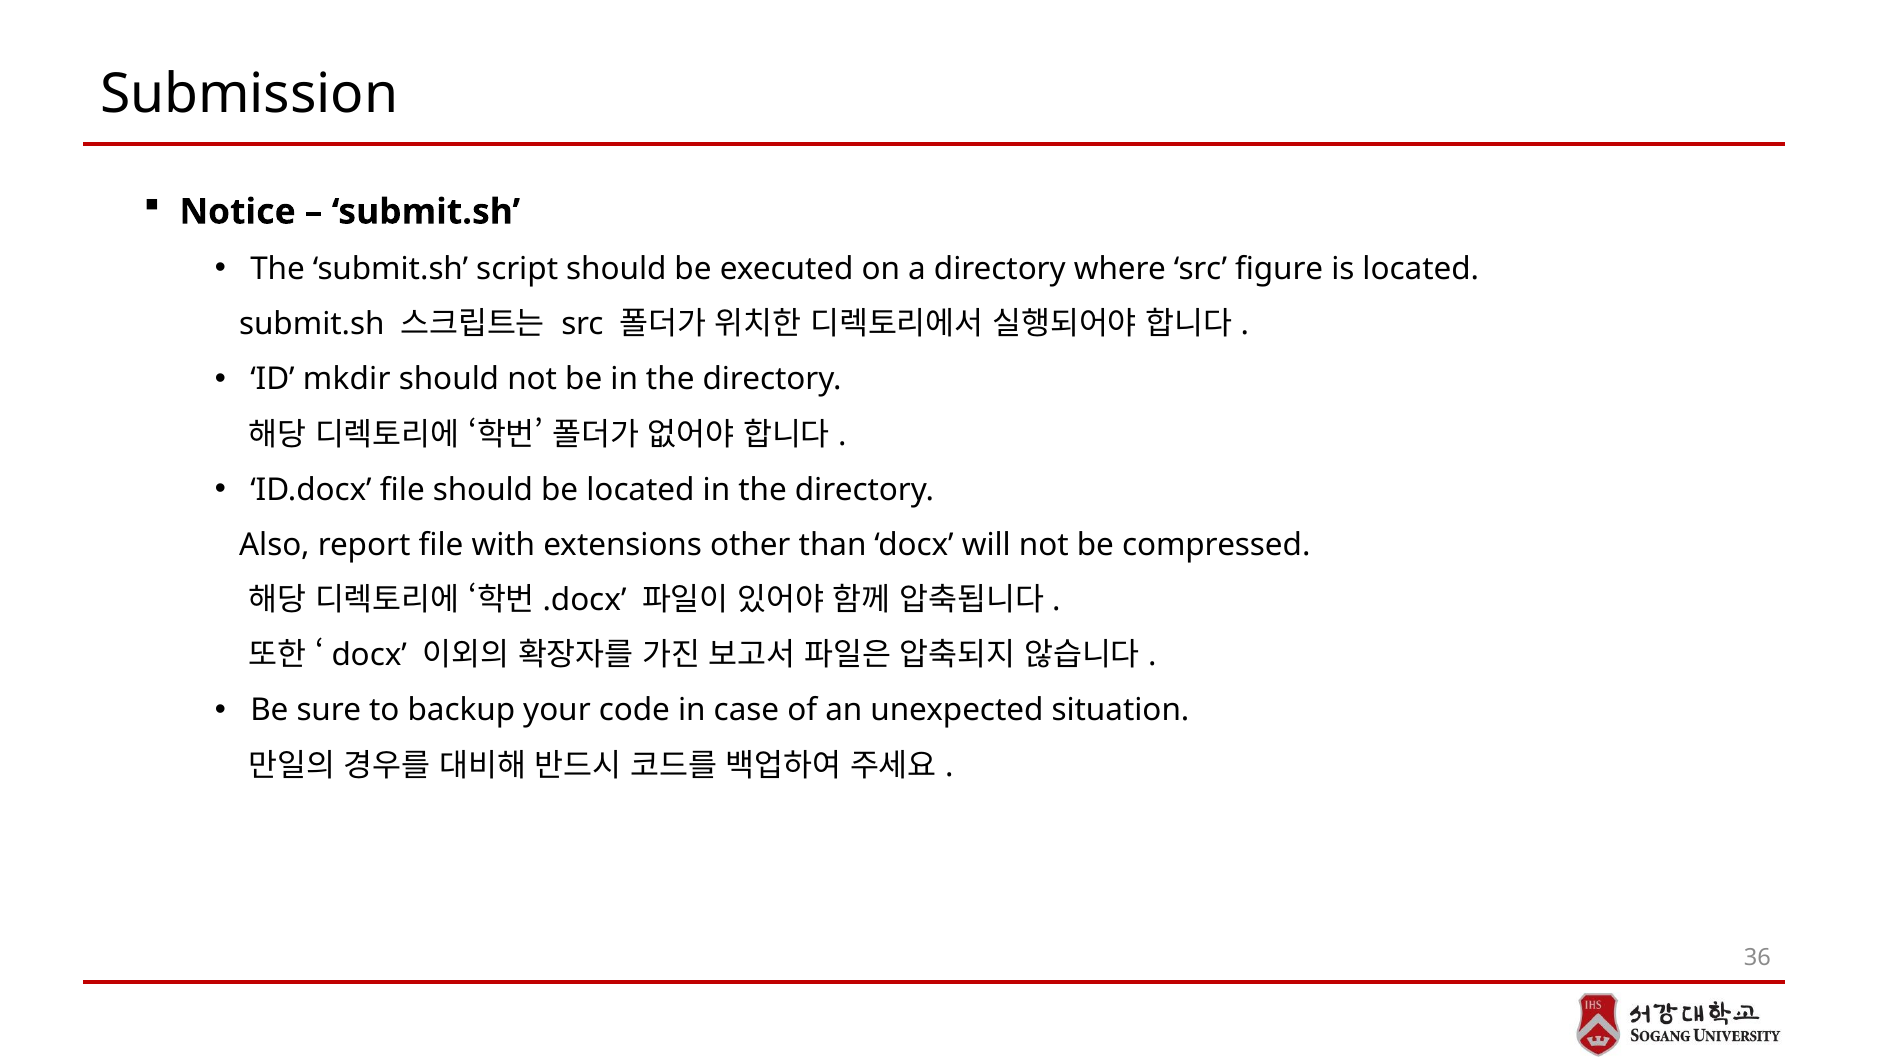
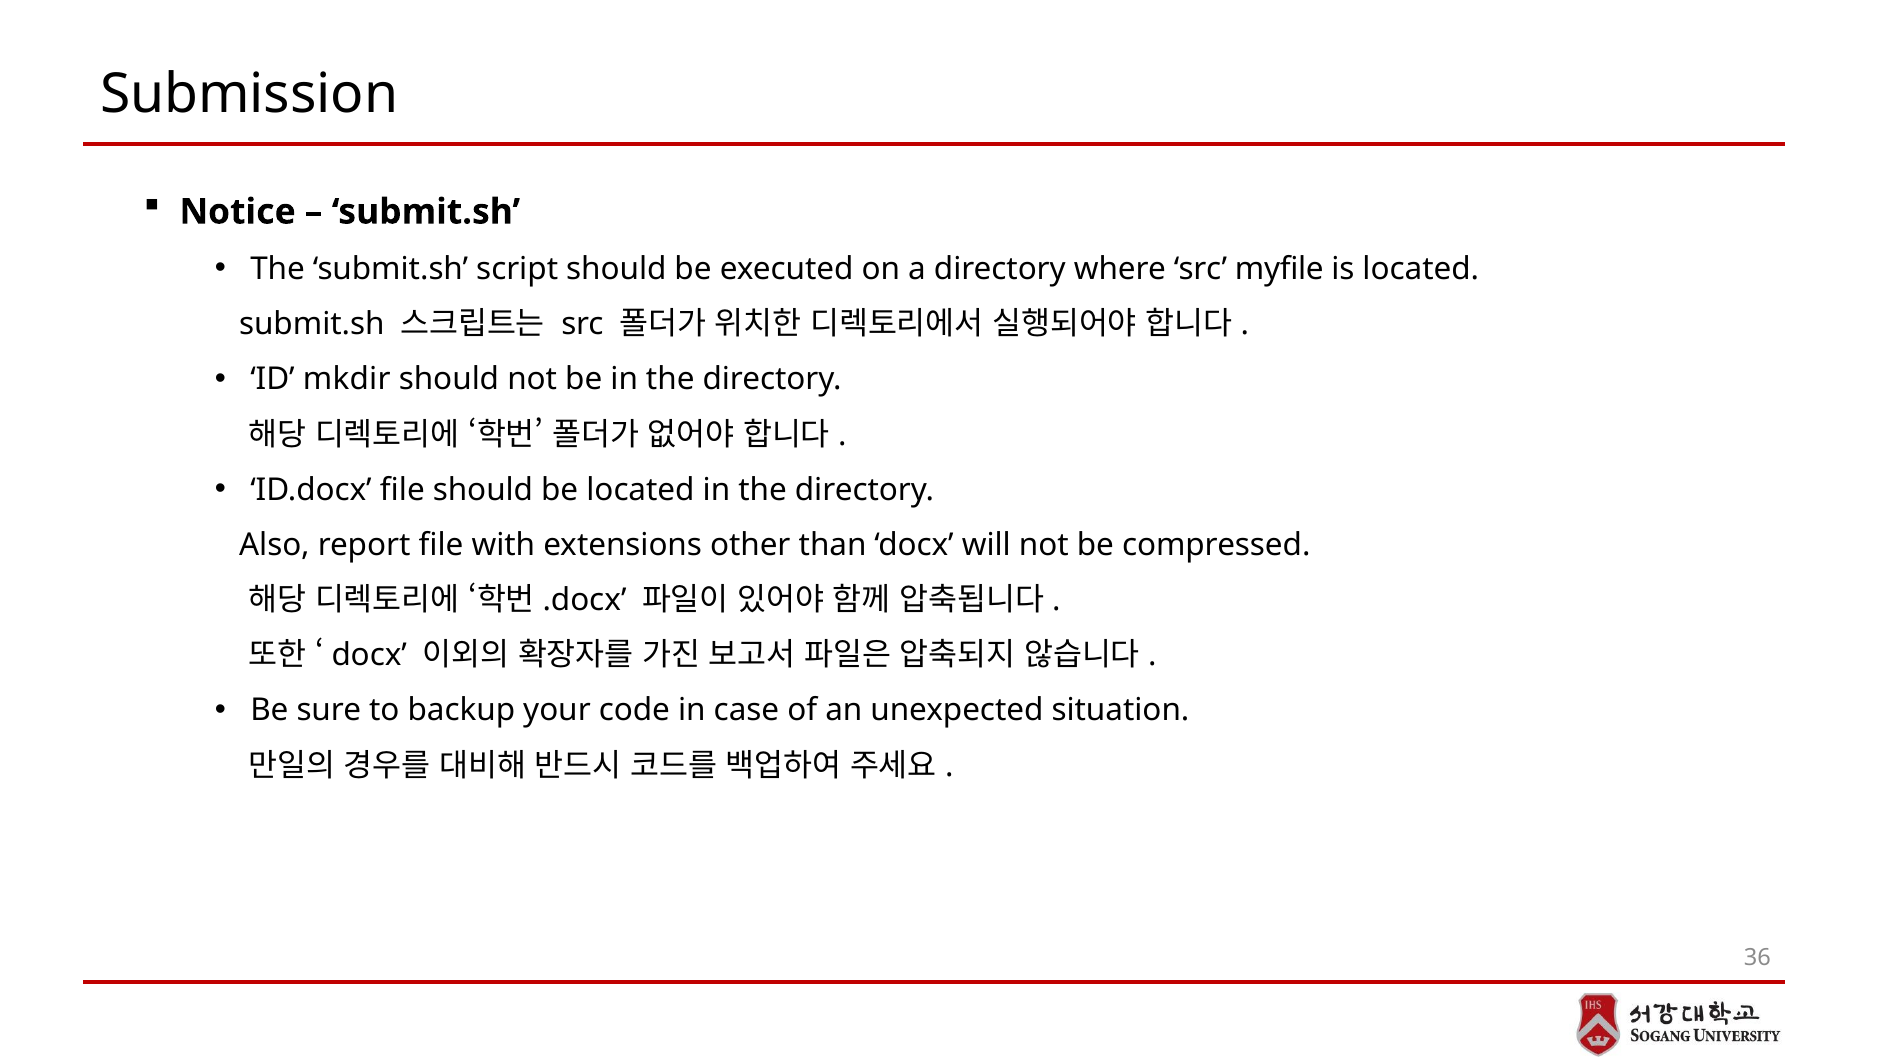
figure: figure -> myfile
